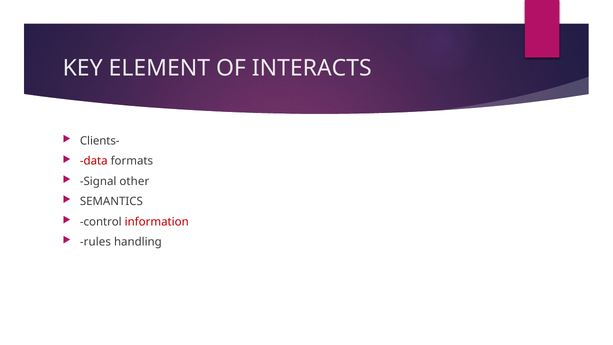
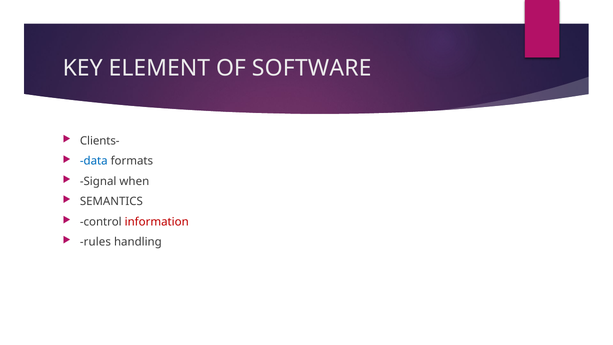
INTERACTS: INTERACTS -> SOFTWARE
data colour: red -> blue
other: other -> when
